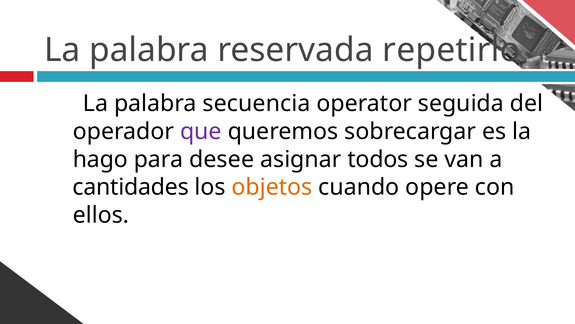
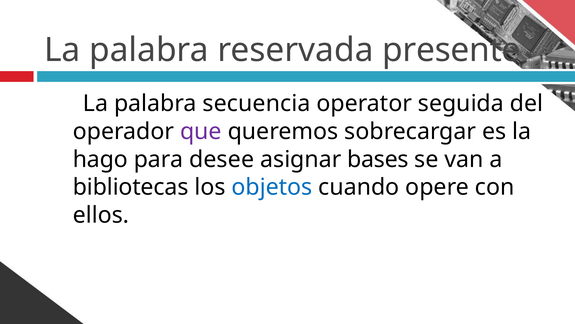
repetirlo: repetirlo -> presente
todos: todos -> bases
cantidades: cantidades -> bibliotecas
objetos colour: orange -> blue
